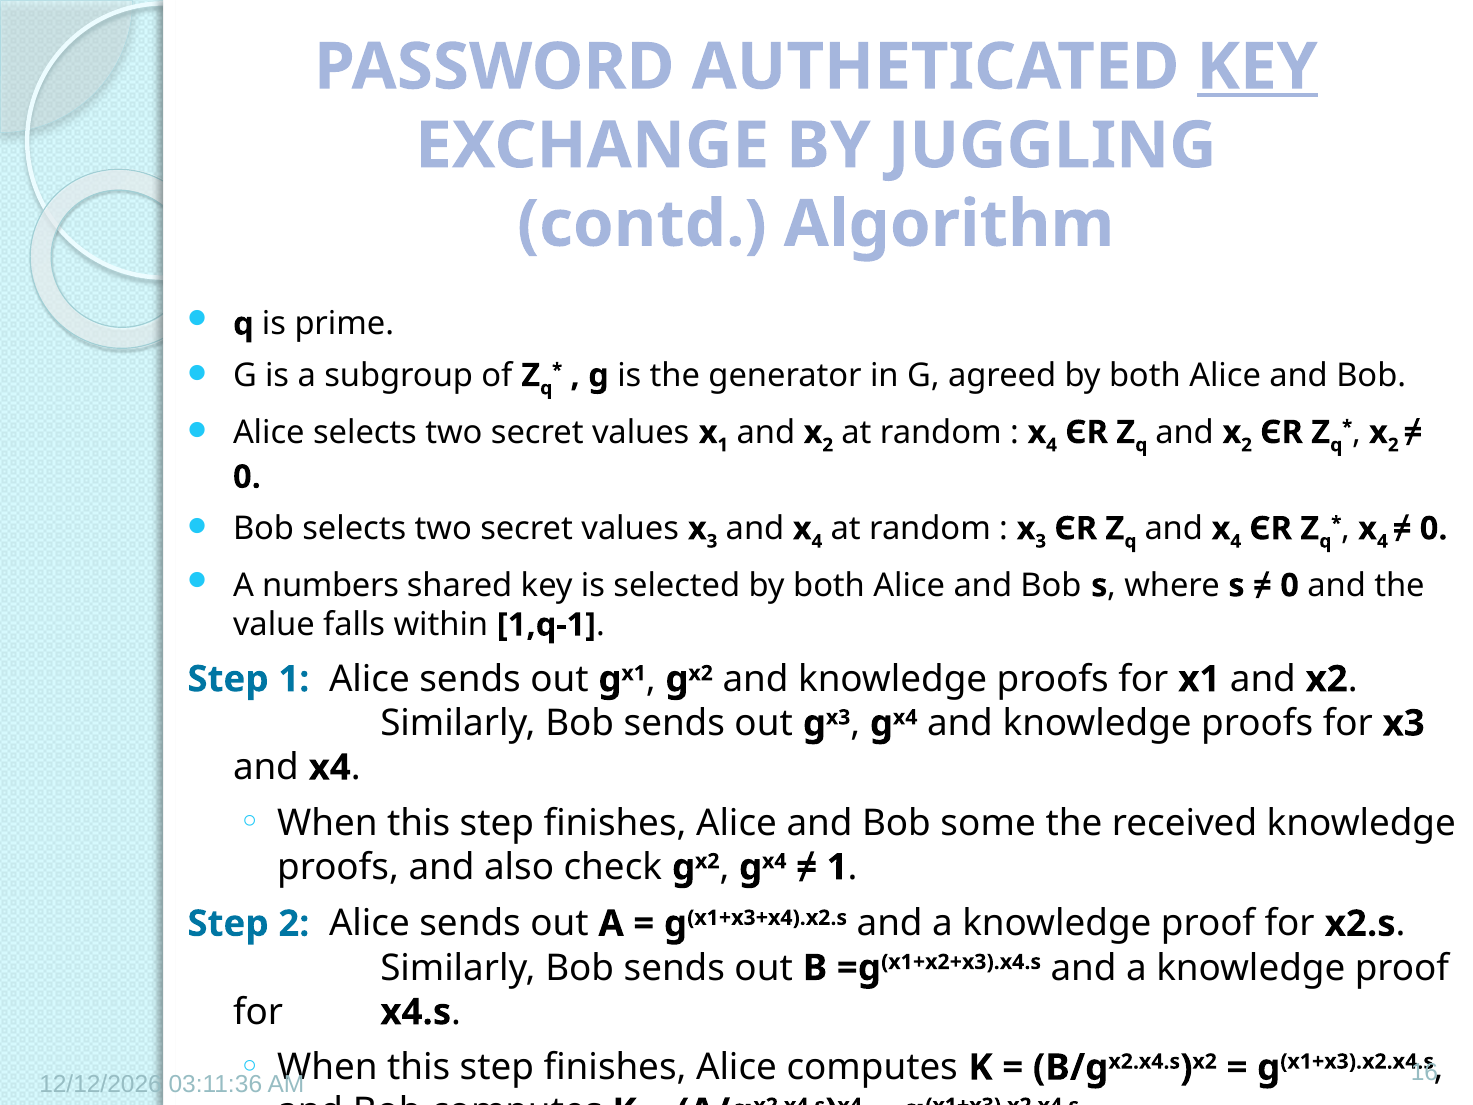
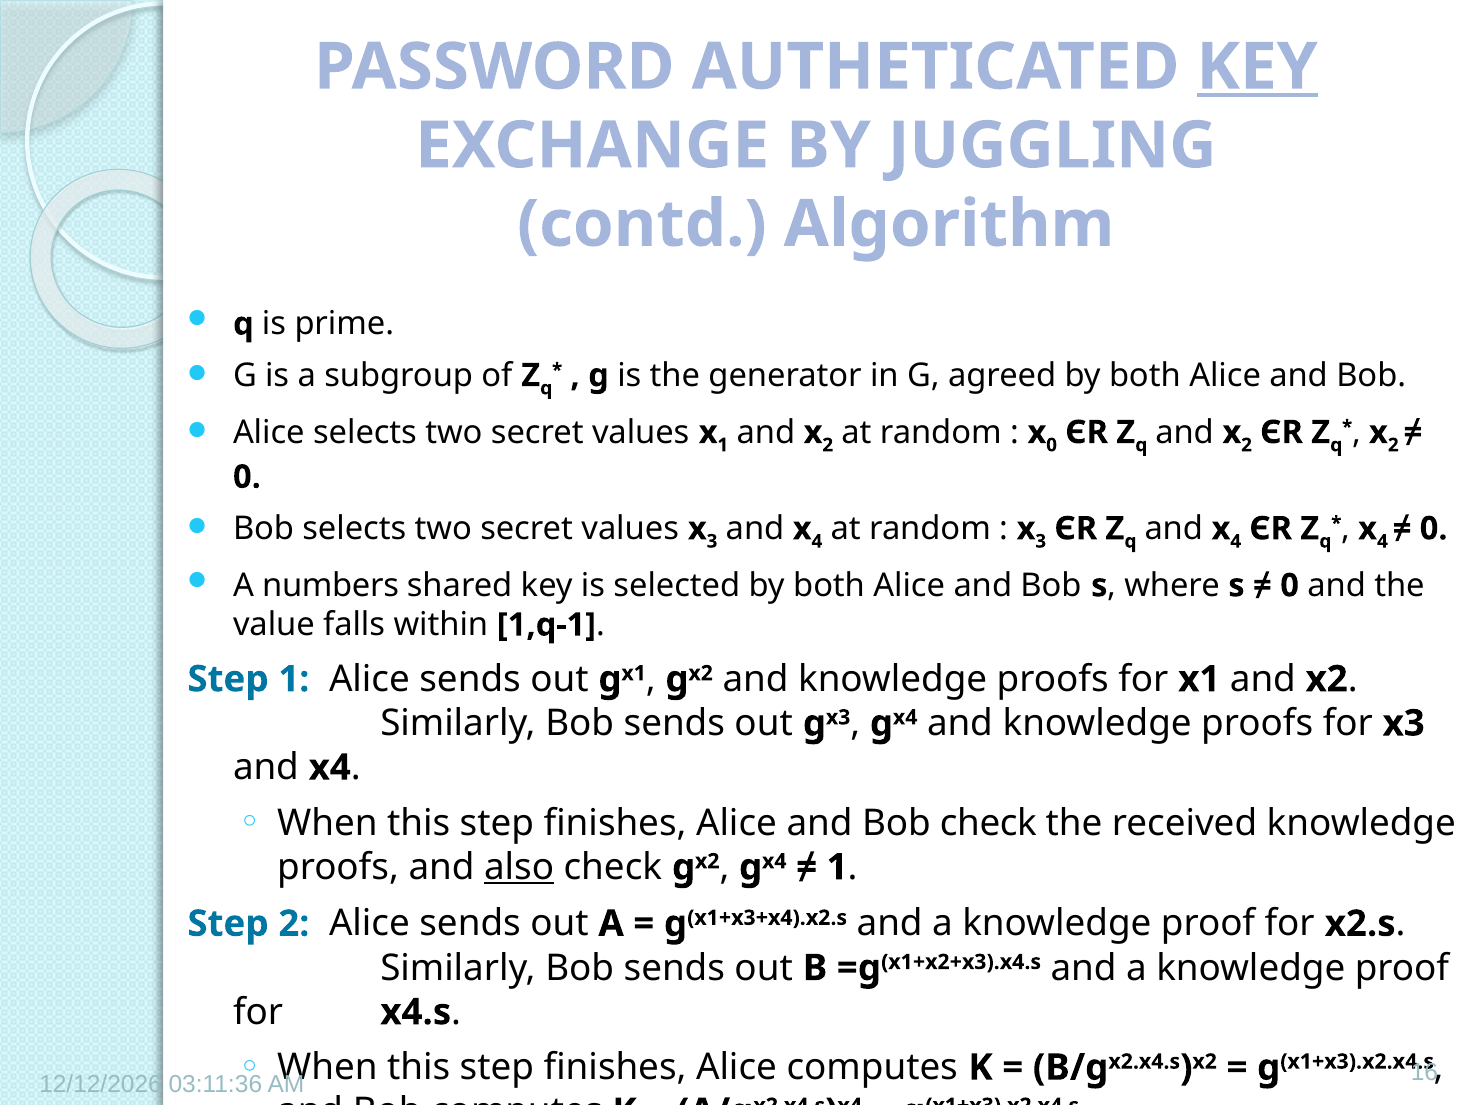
4 at (1052, 445): 4 -> 0
Bob some: some -> check
also underline: none -> present
